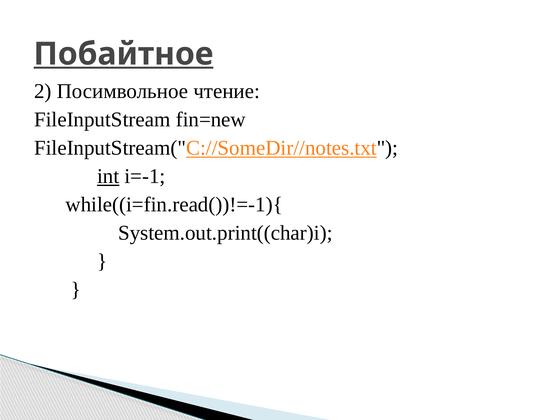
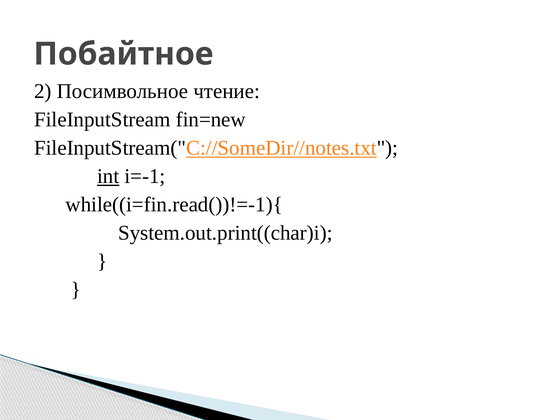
Побайтное underline: present -> none
